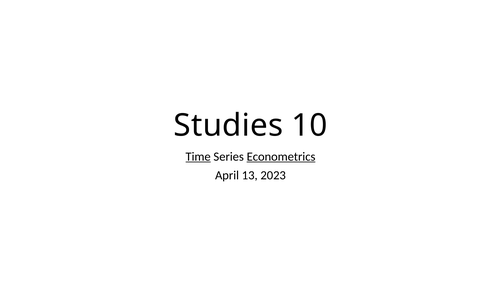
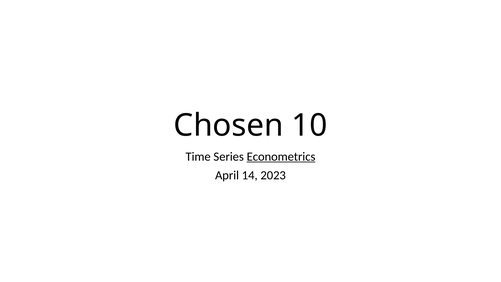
Studies: Studies -> Chosen
Time underline: present -> none
13: 13 -> 14
